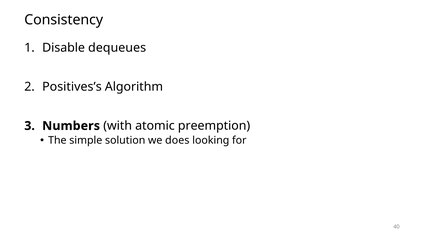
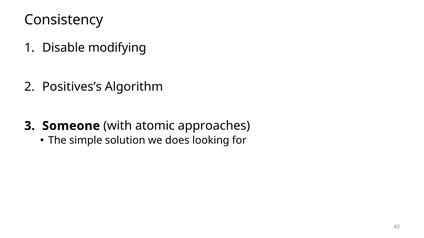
dequeues: dequeues -> modifying
Numbers: Numbers -> Someone
preemption: preemption -> approaches
